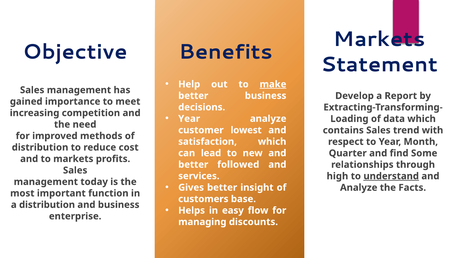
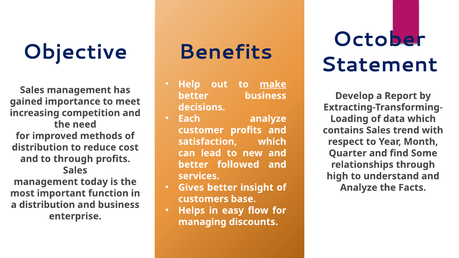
Markets at (379, 39): Markets -> October
Year at (189, 119): Year -> Each
customer lowest: lowest -> profits
to markets: markets -> through
understand underline: present -> none
